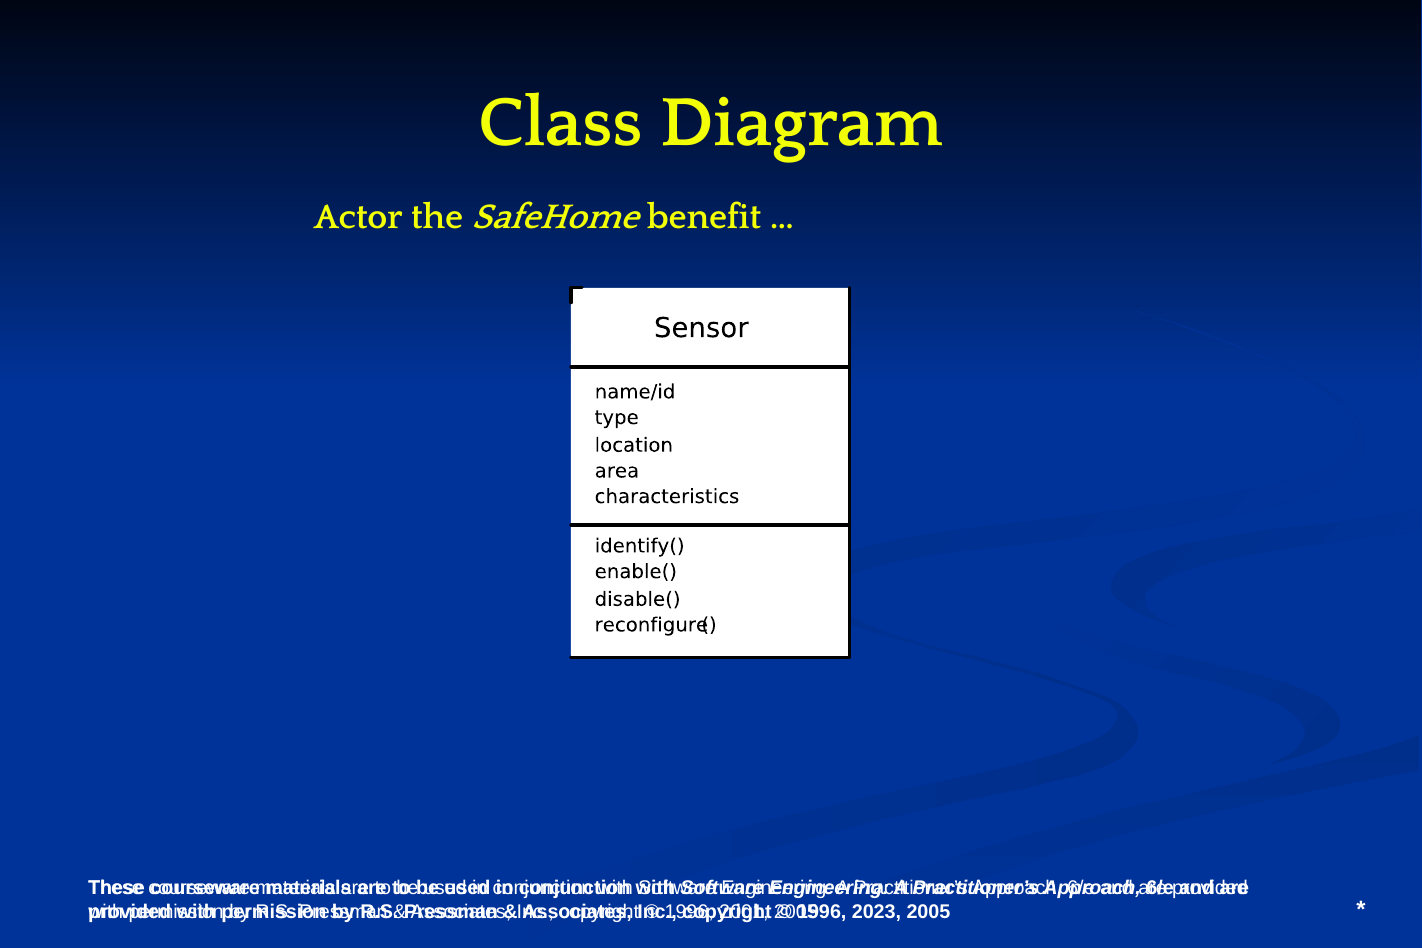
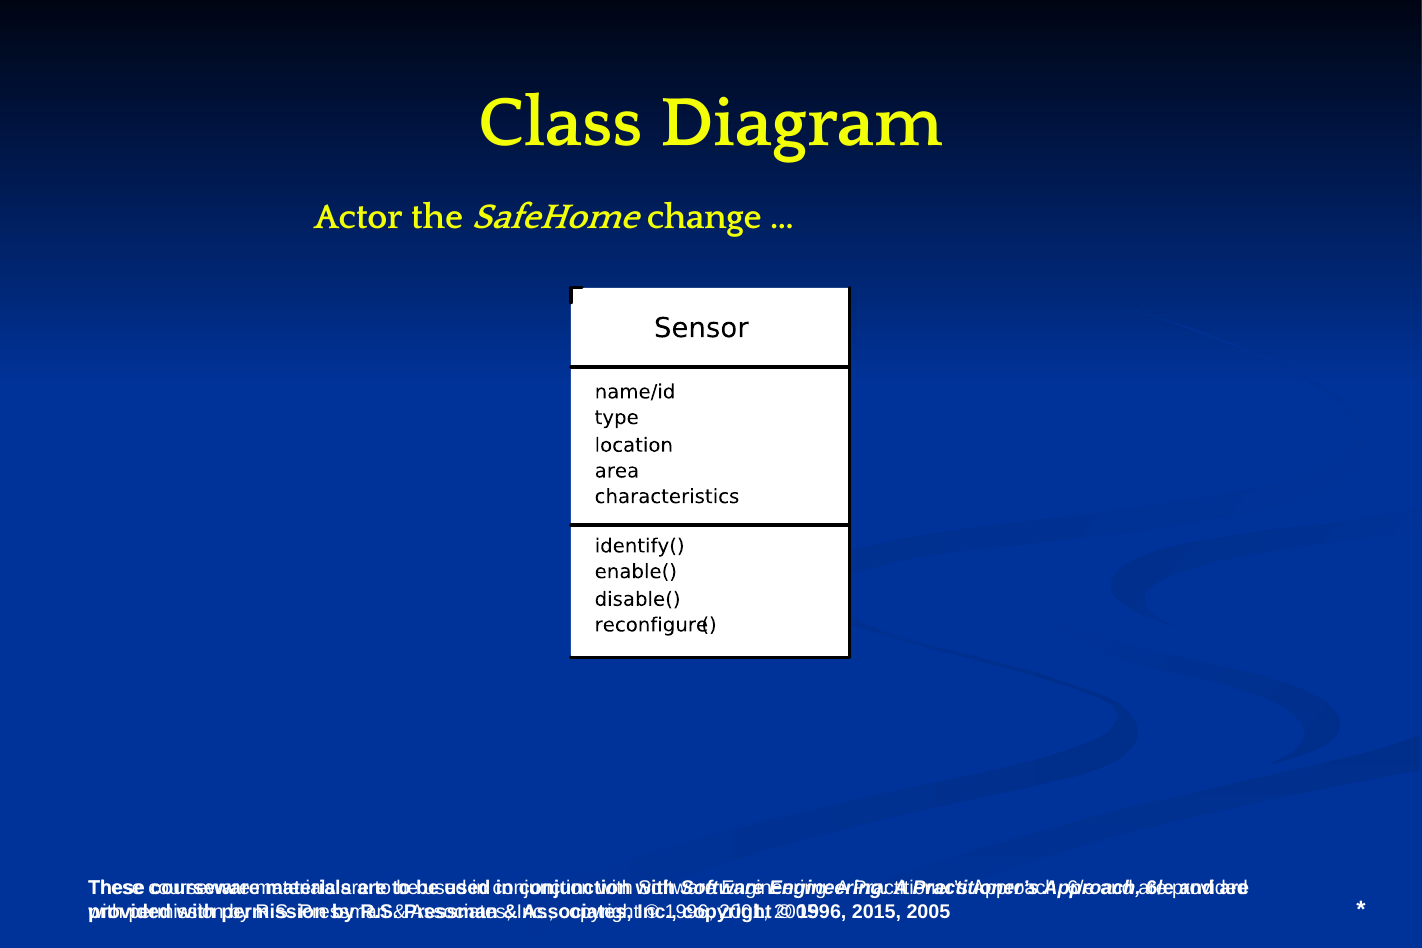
benefit: benefit -> change
2023: 2023 -> 2015
